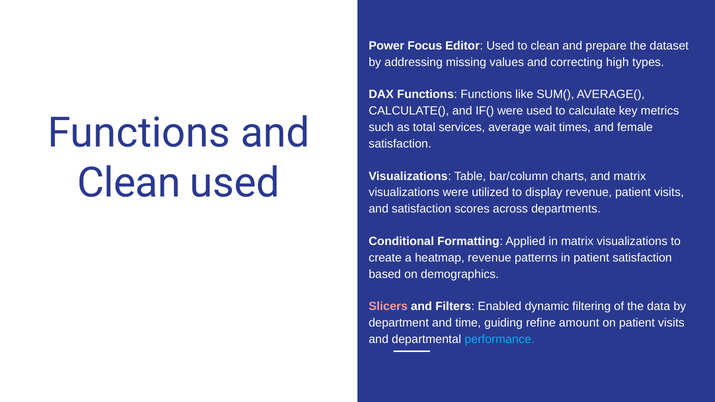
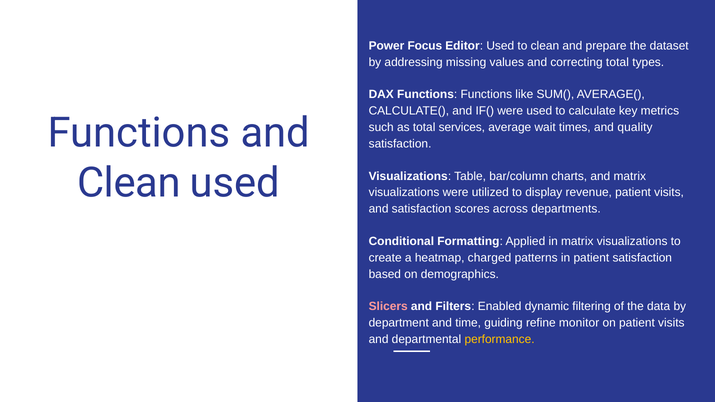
correcting high: high -> total
female: female -> quality
heatmap revenue: revenue -> charged
amount: amount -> monitor
performance colour: light blue -> yellow
